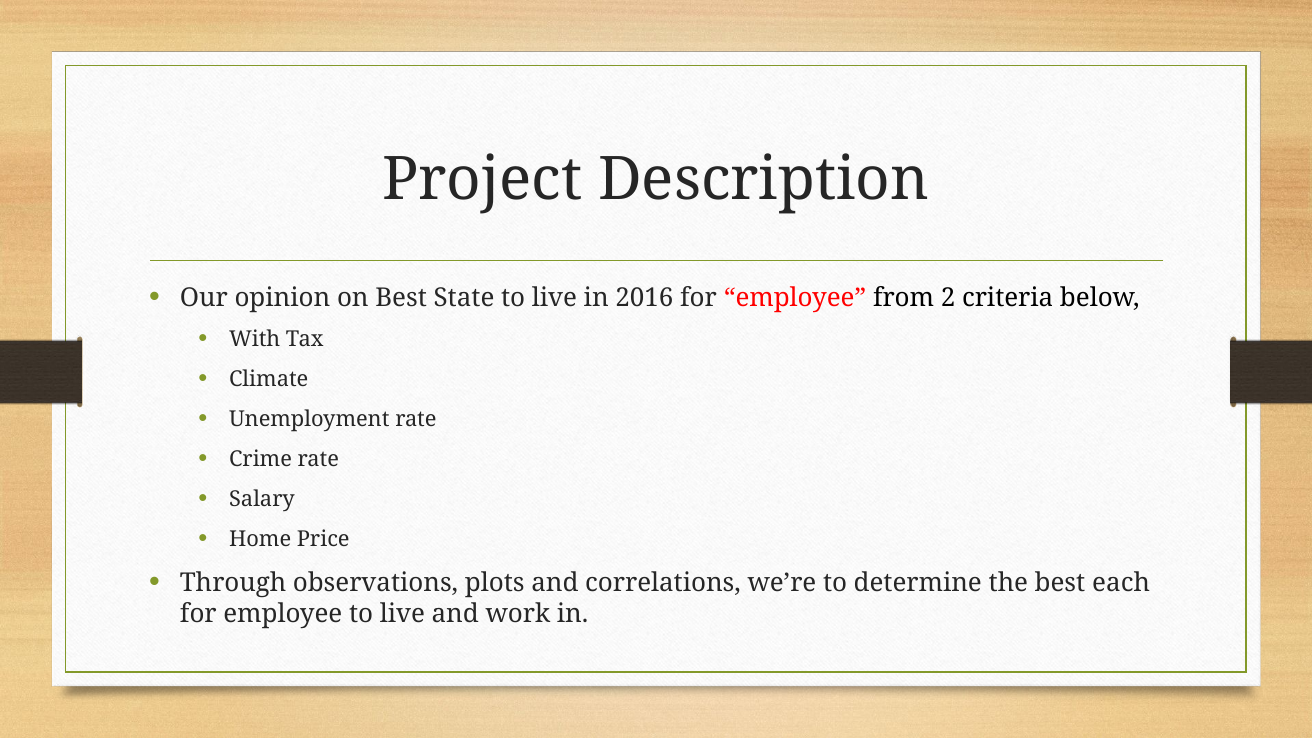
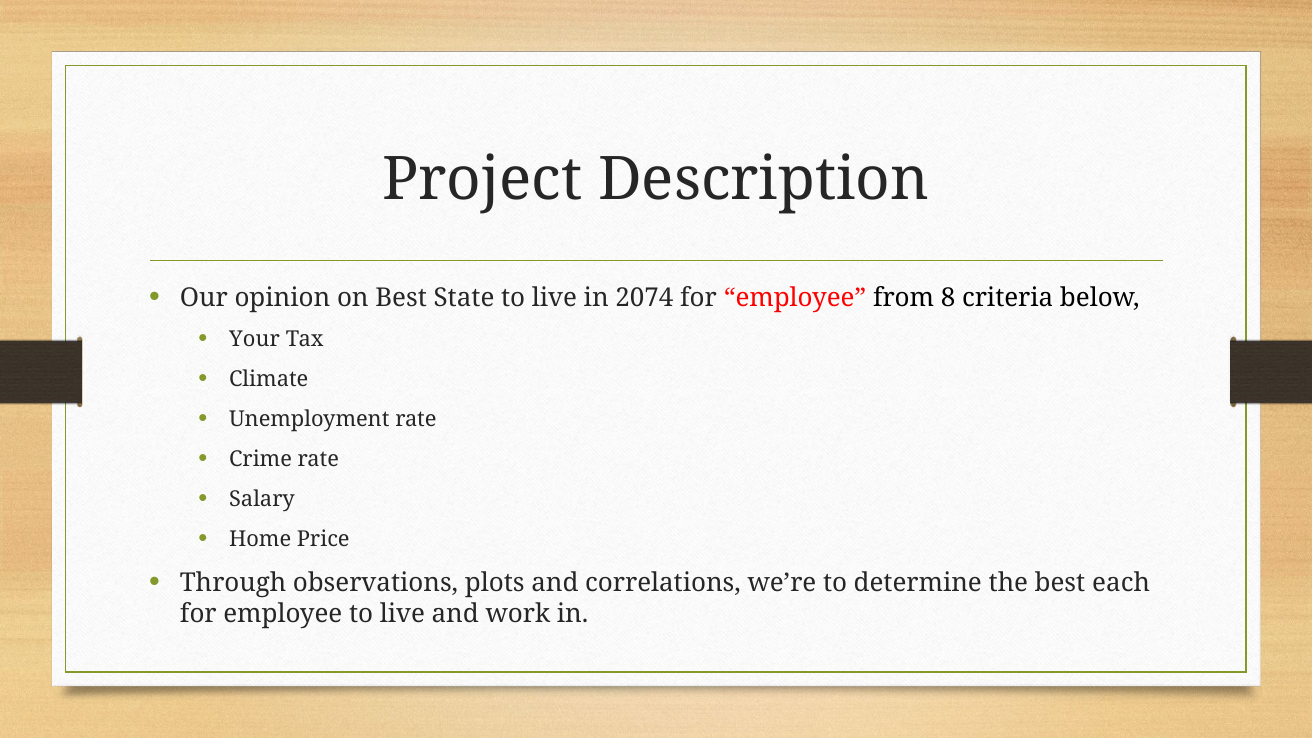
2016: 2016 -> 2074
2: 2 -> 8
With: With -> Your
